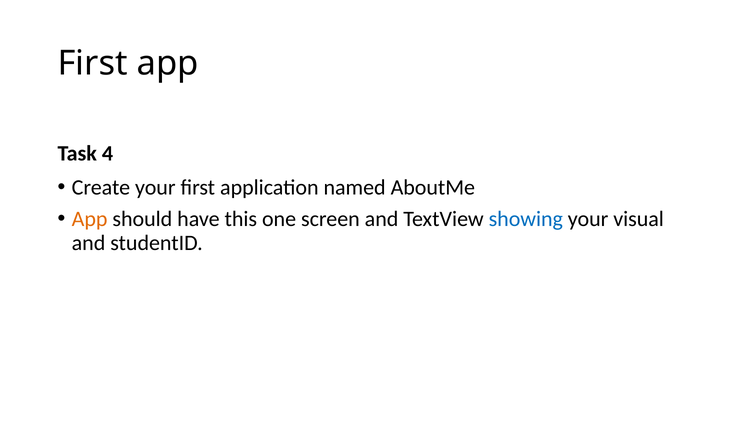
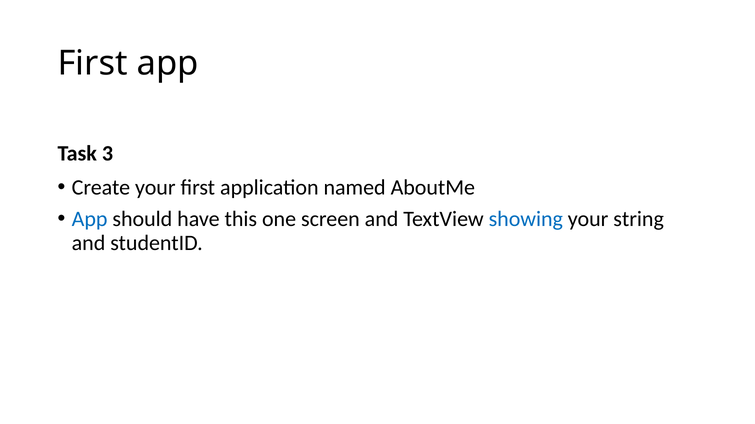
4: 4 -> 3
App at (90, 219) colour: orange -> blue
visual: visual -> string
